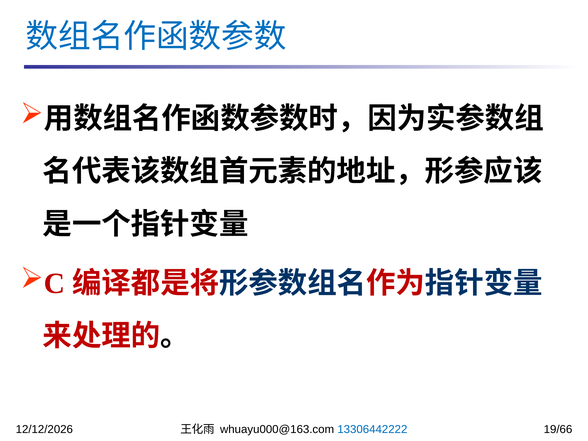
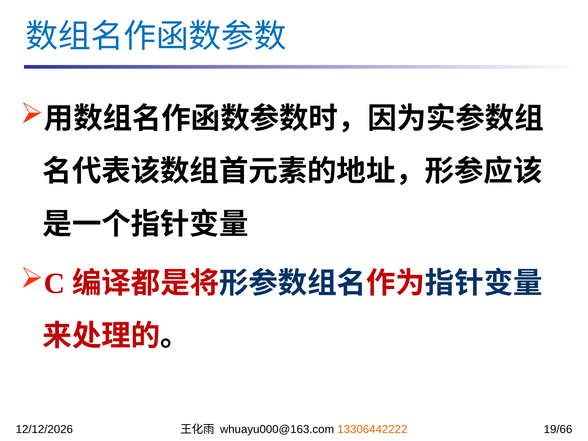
13306442222 colour: blue -> orange
